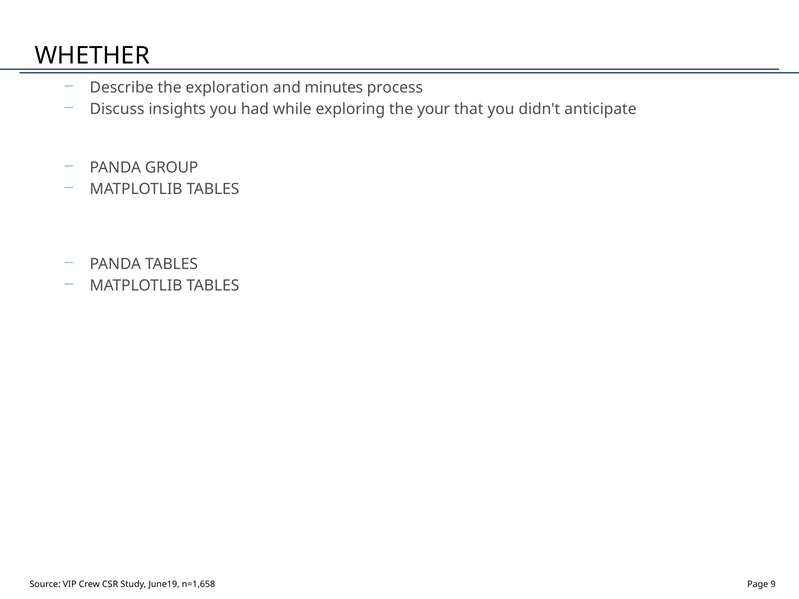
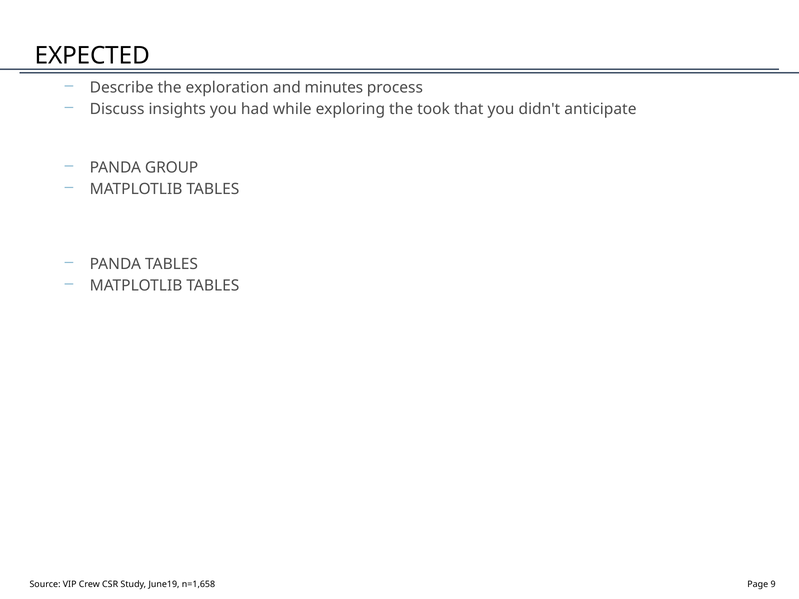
WHETHER: WHETHER -> EXPECTED
your: your -> took
